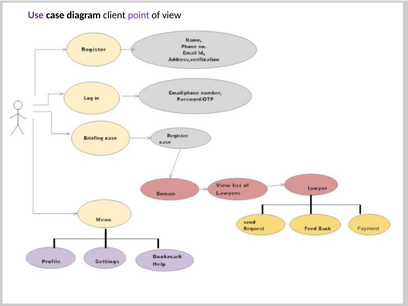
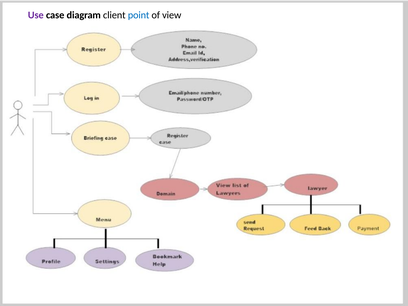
point colour: purple -> blue
